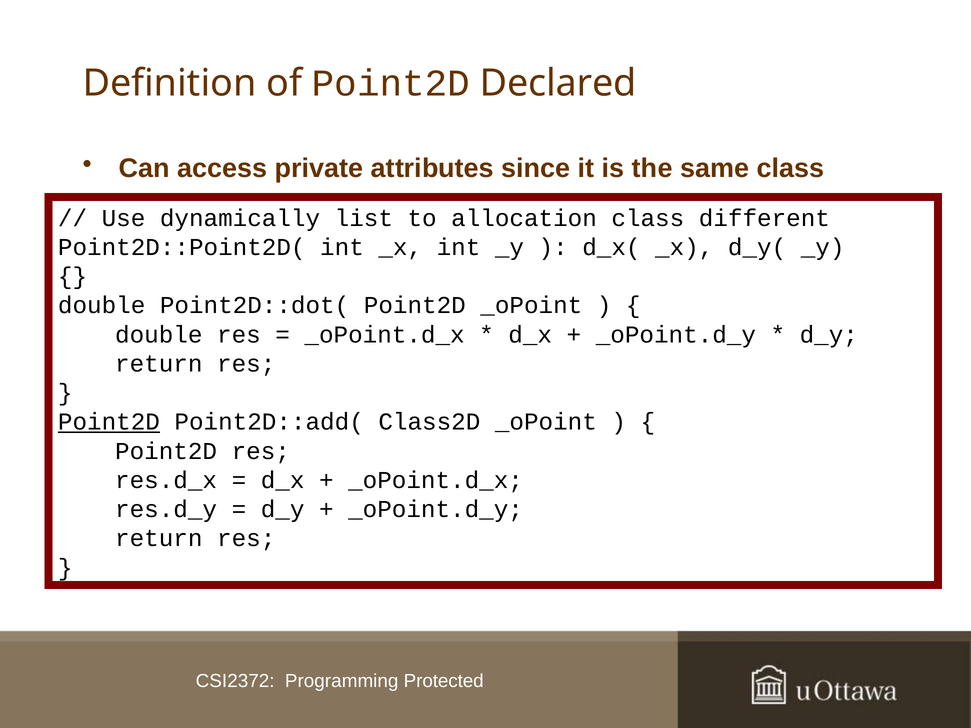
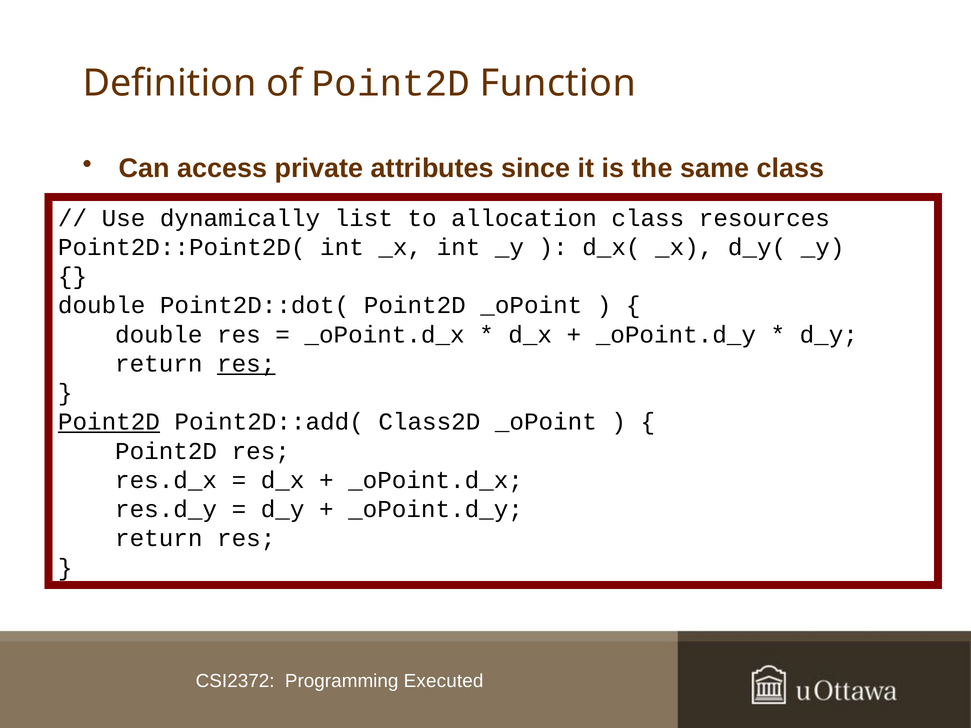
Declared: Declared -> Function
different: different -> resources
res at (246, 364) underline: none -> present
Protected: Protected -> Executed
